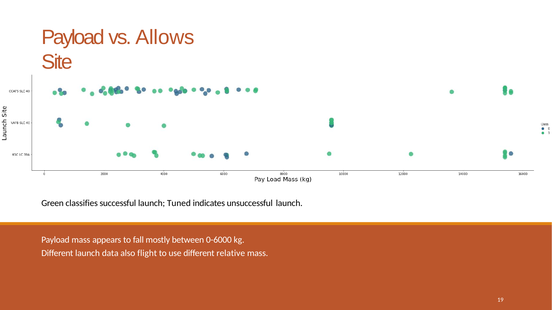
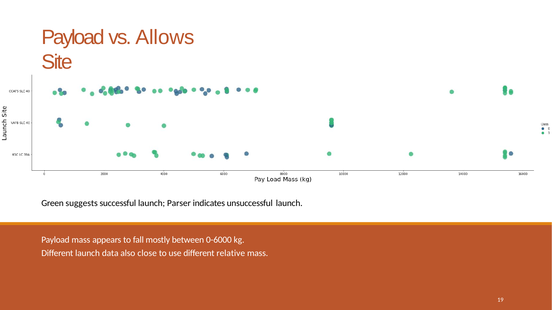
classifies: classifies -> suggests
Tuned: Tuned -> Parser
flight: flight -> close
